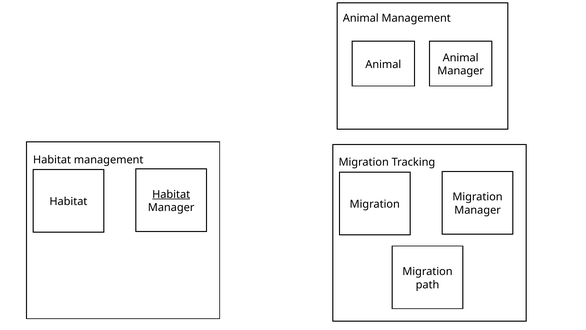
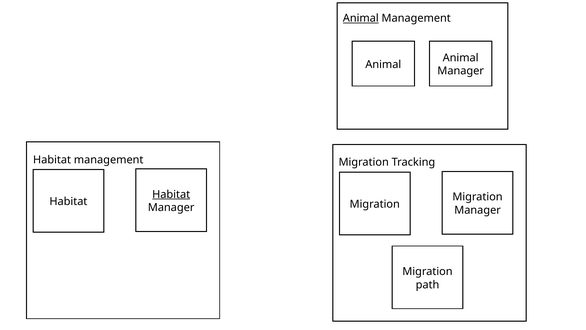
Animal at (361, 18) underline: none -> present
